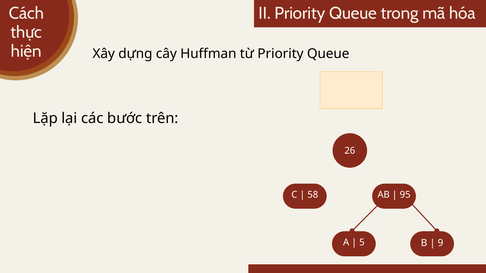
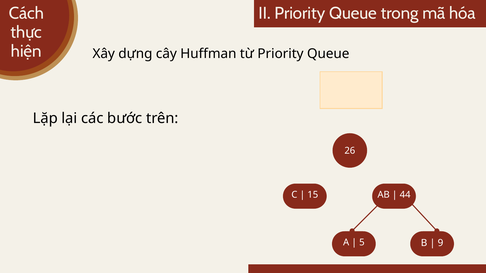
58: 58 -> 15
95: 95 -> 44
